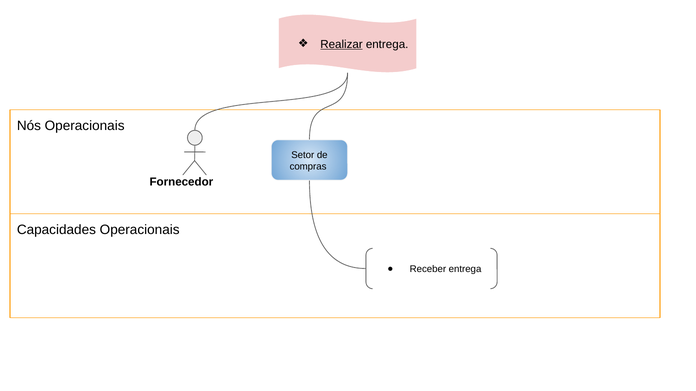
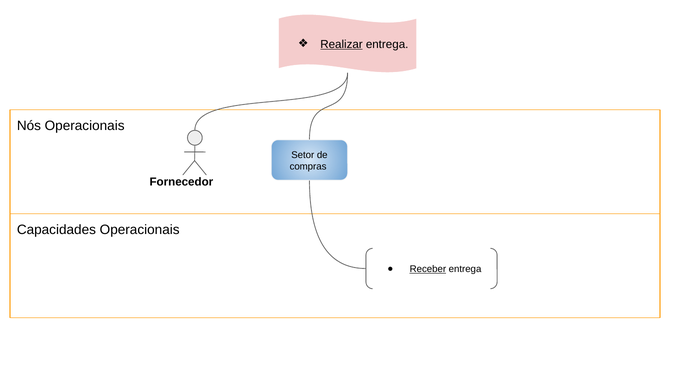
Receber underline: none -> present
